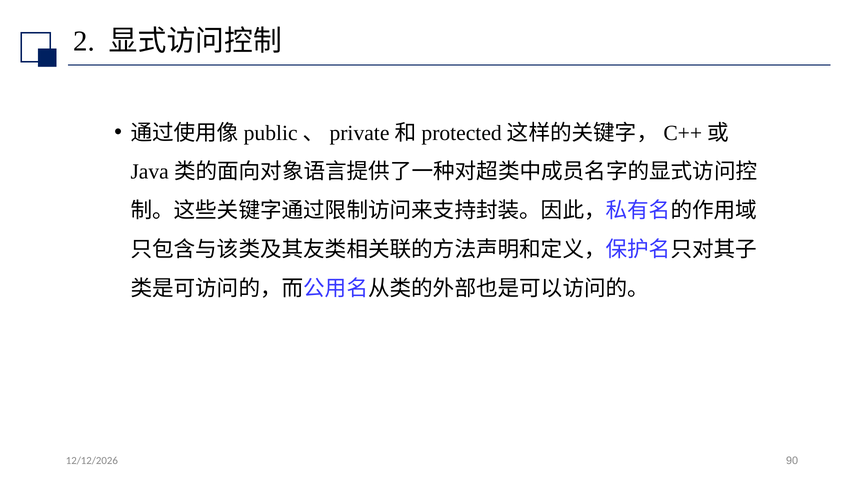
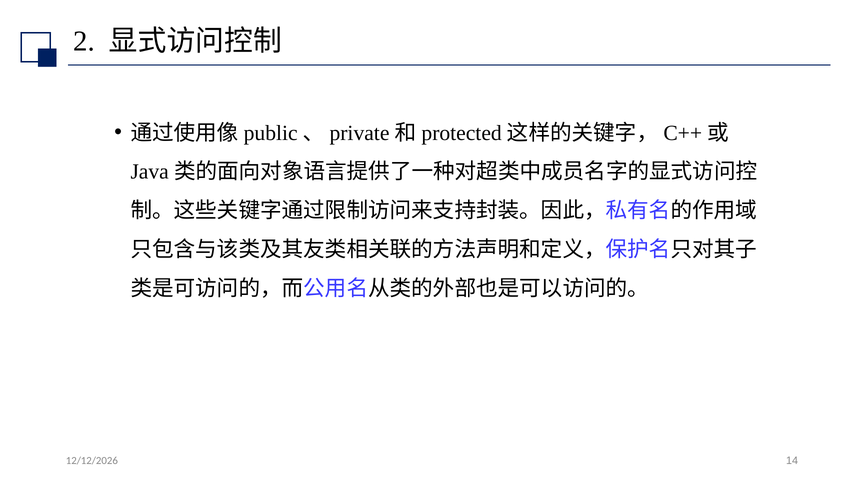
90: 90 -> 14
